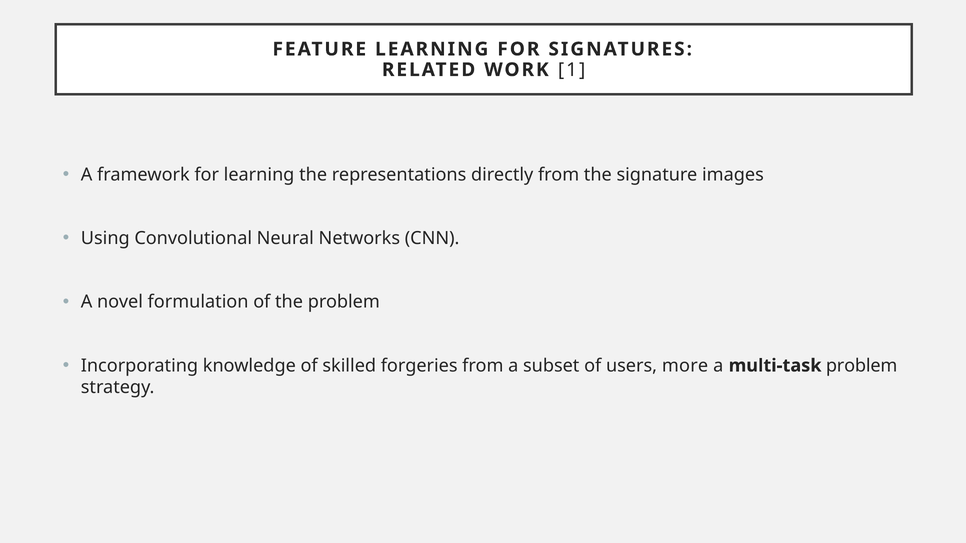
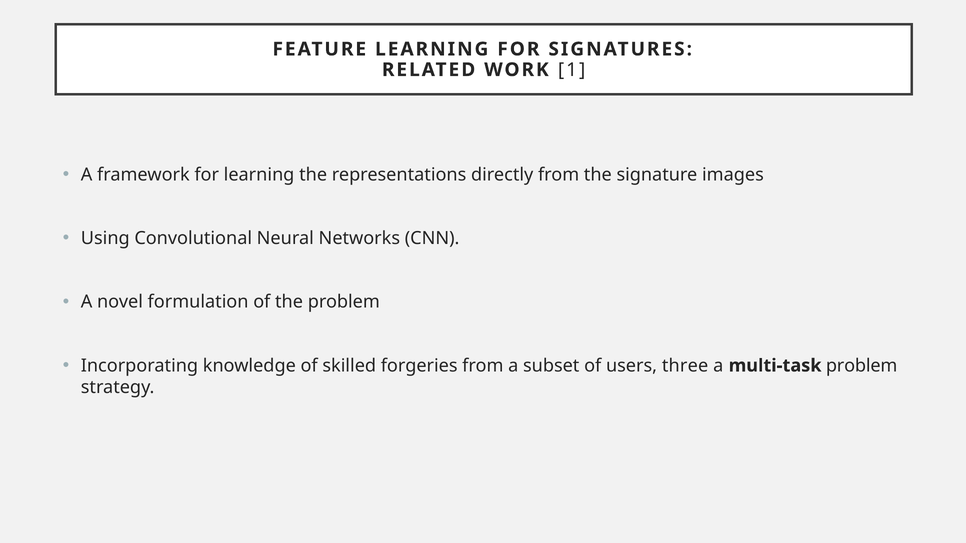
more: more -> three
